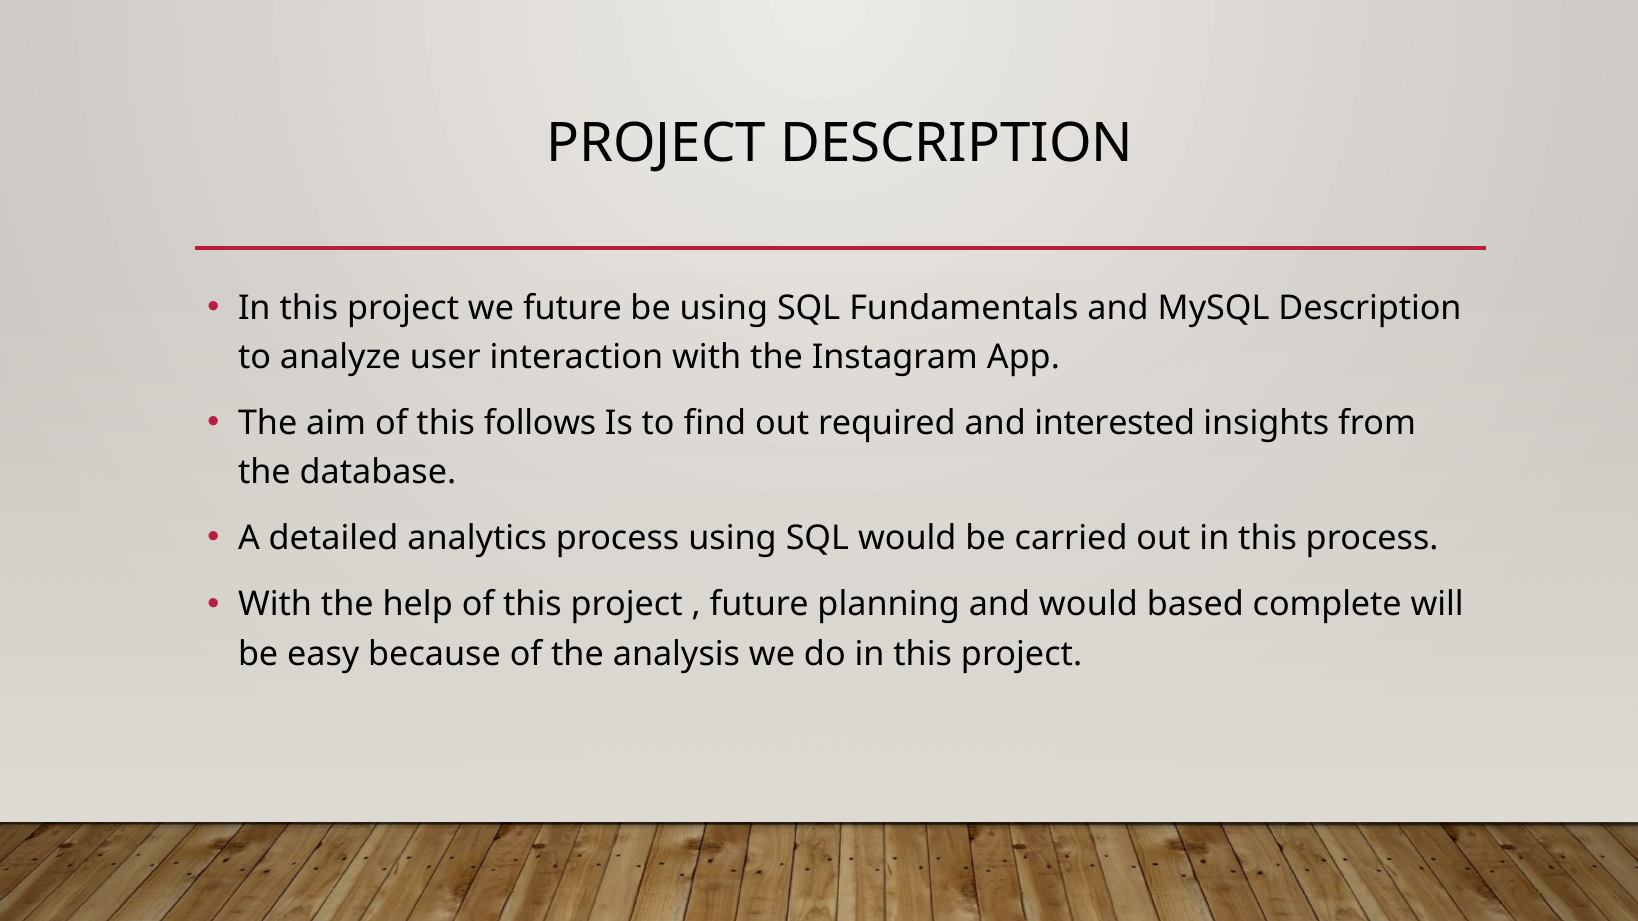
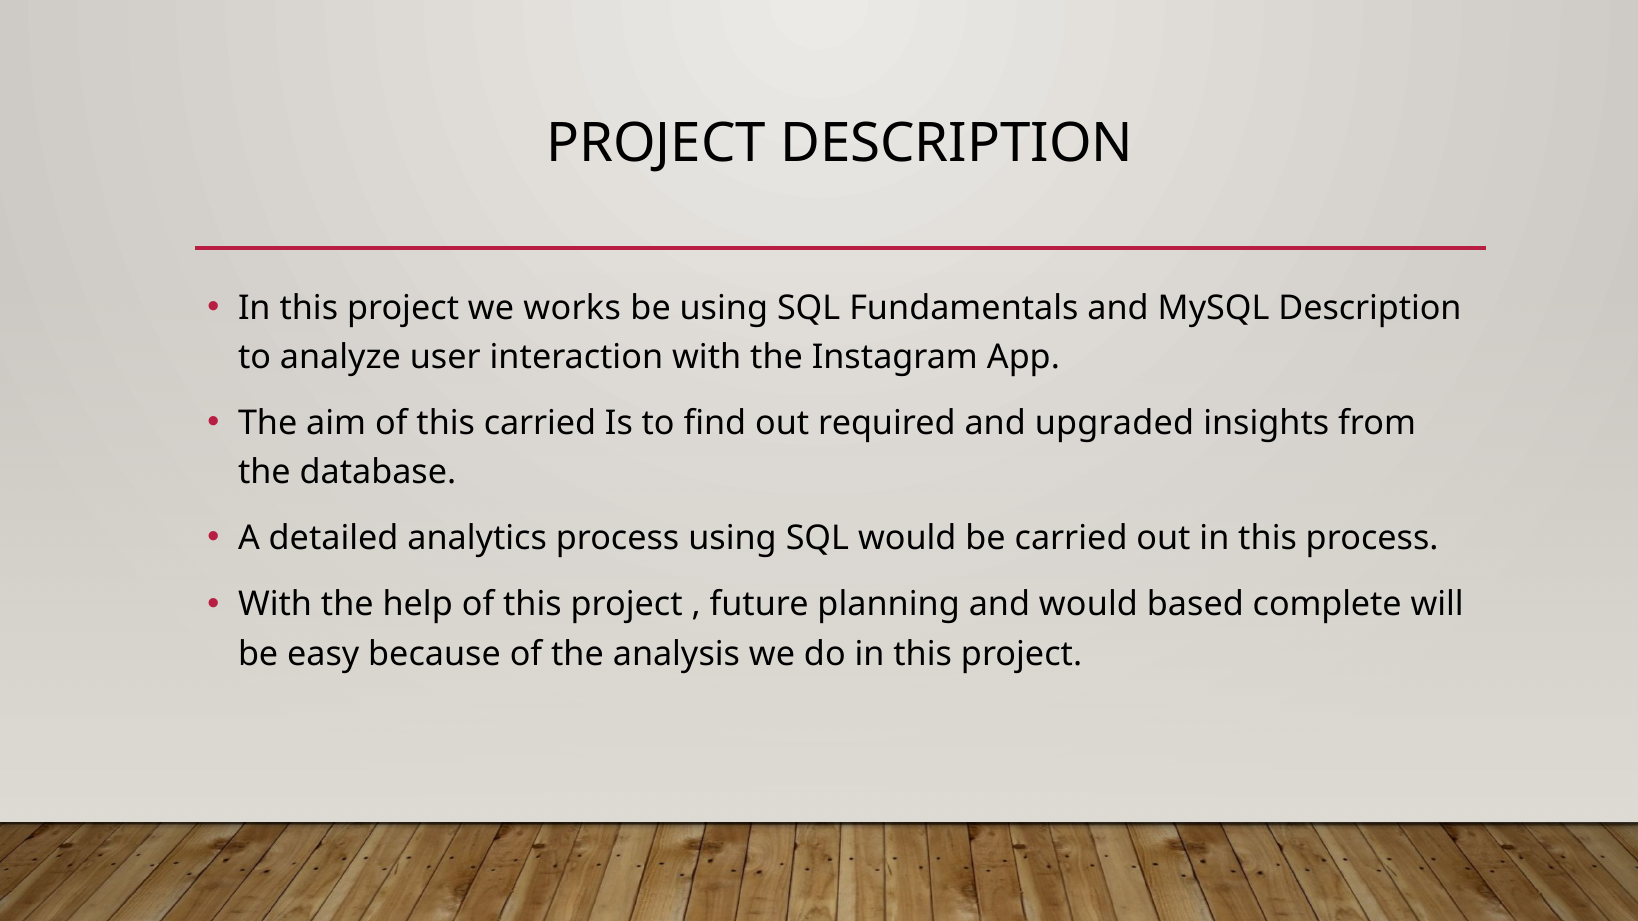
we future: future -> works
this follows: follows -> carried
interested: interested -> upgraded
